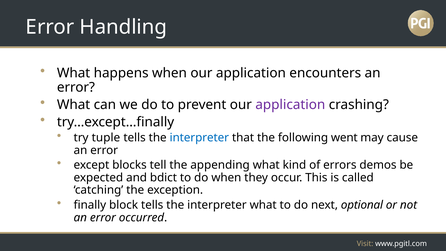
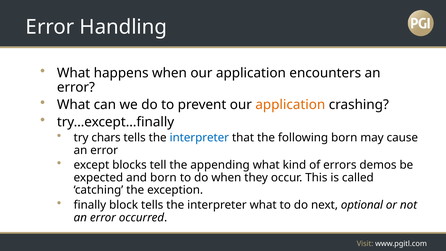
application at (290, 105) colour: purple -> orange
tuple: tuple -> chars
following went: went -> born
and bdict: bdict -> born
